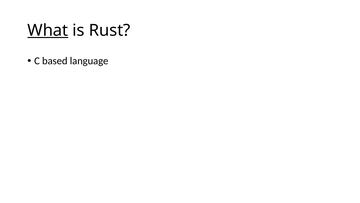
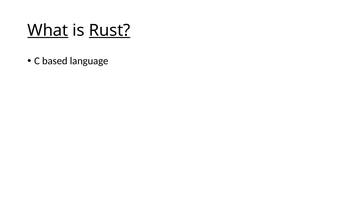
Rust underline: none -> present
